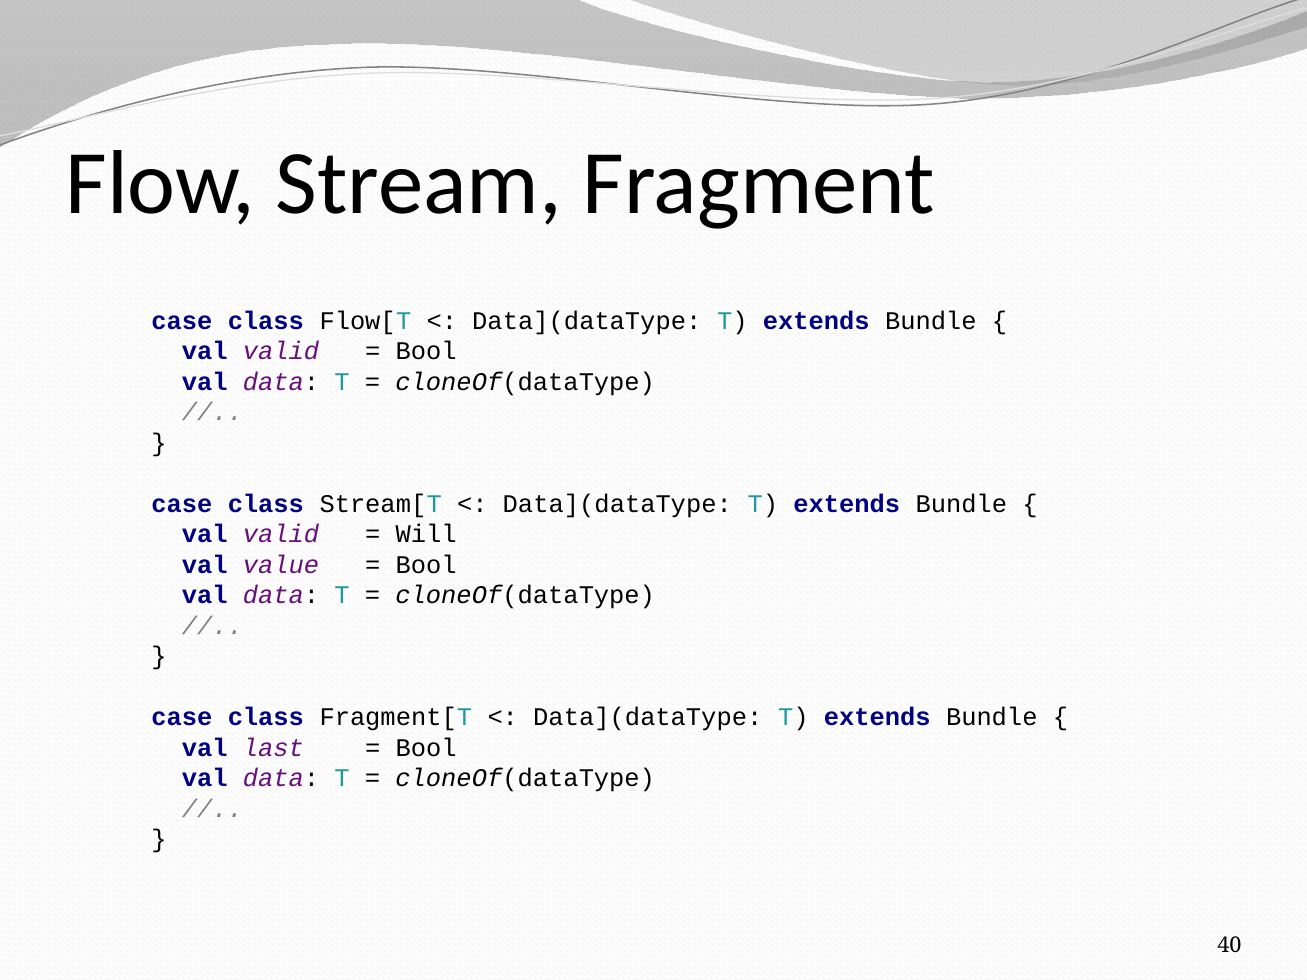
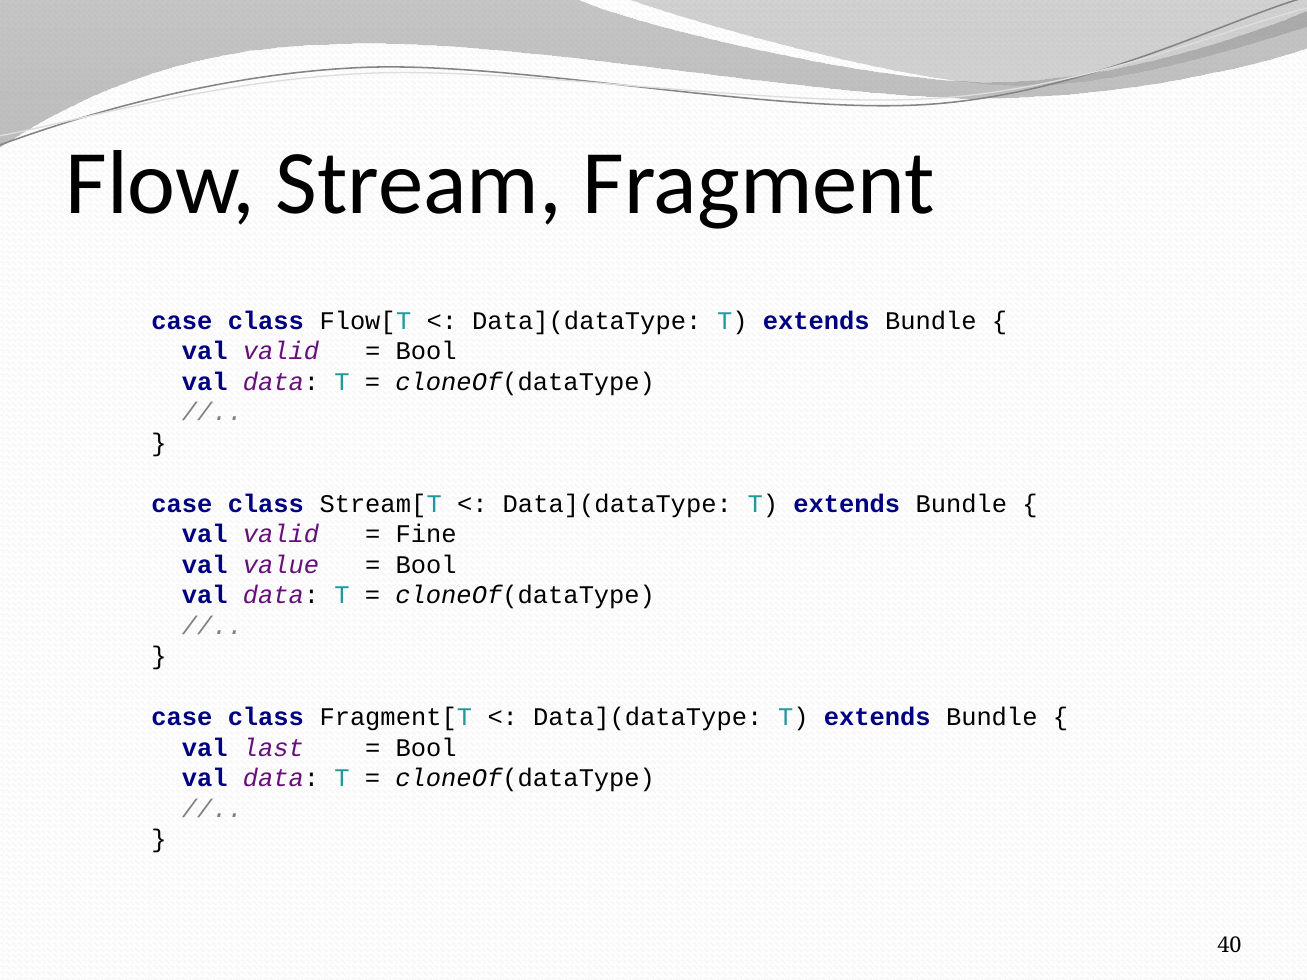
Will: Will -> Fine
